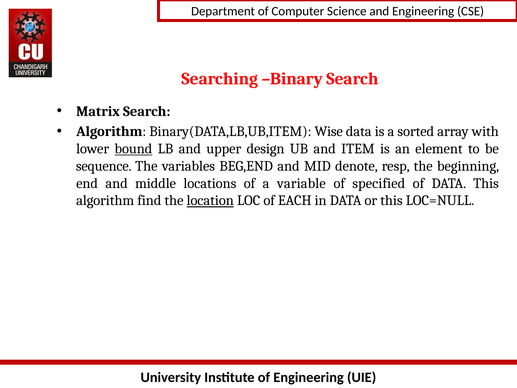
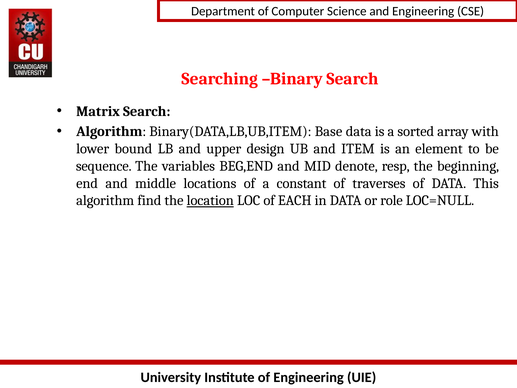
Wise: Wise -> Base
bound underline: present -> none
variable: variable -> constant
specified: specified -> traverses
or this: this -> role
